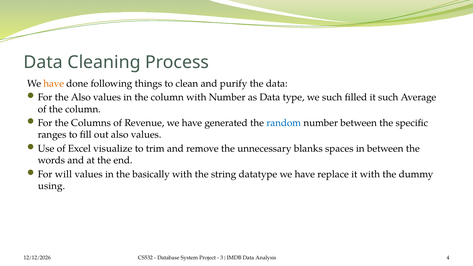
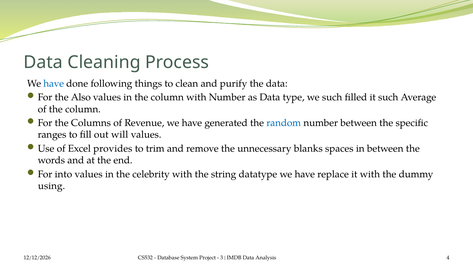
have at (54, 83) colour: orange -> blue
out also: also -> will
visualize: visualize -> provides
will: will -> into
basically: basically -> celebrity
